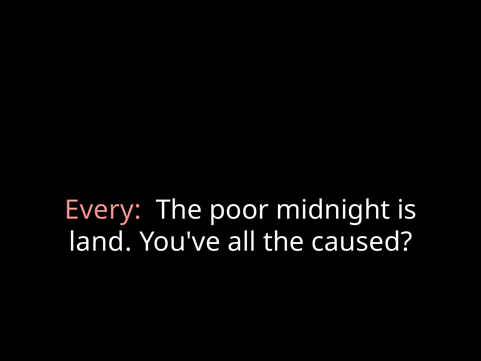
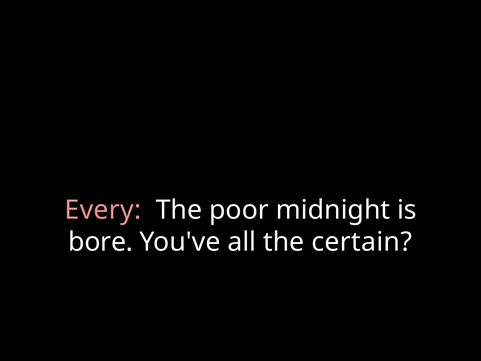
land: land -> bore
caused: caused -> certain
